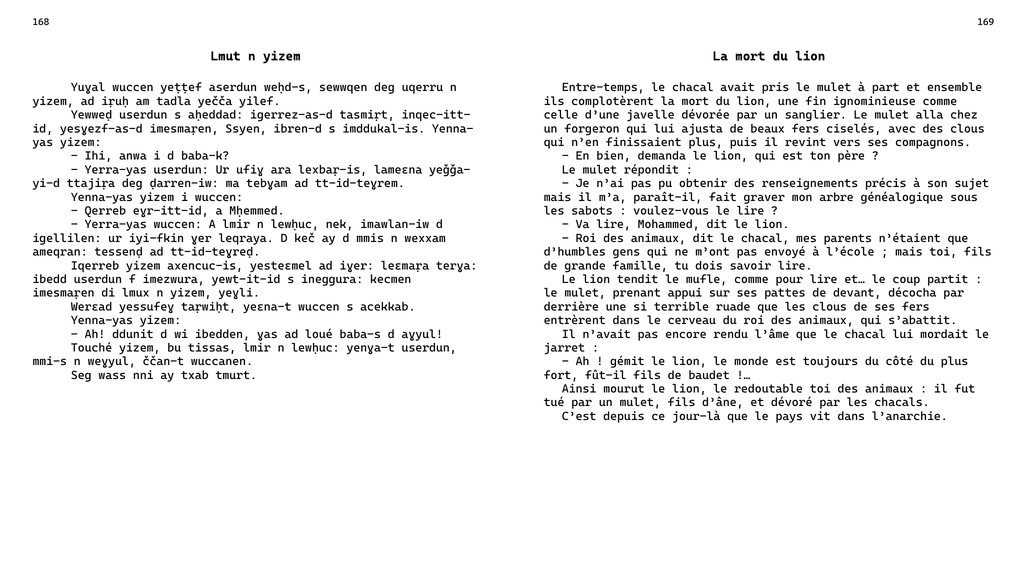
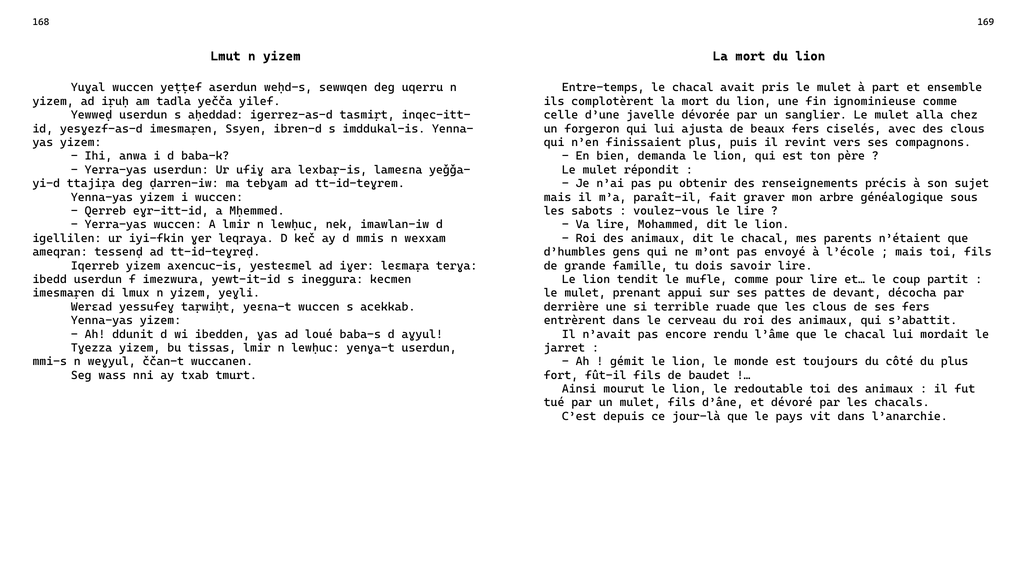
Touché: Touché -> Tɣezza
